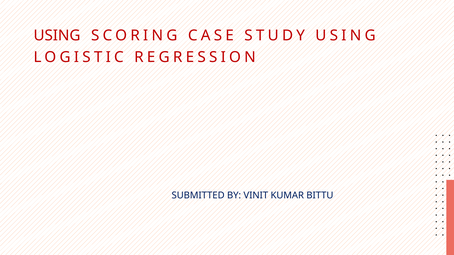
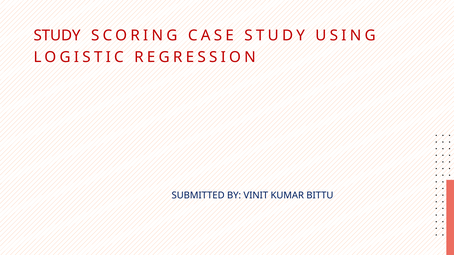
USING at (57, 36): USING -> STUDY
